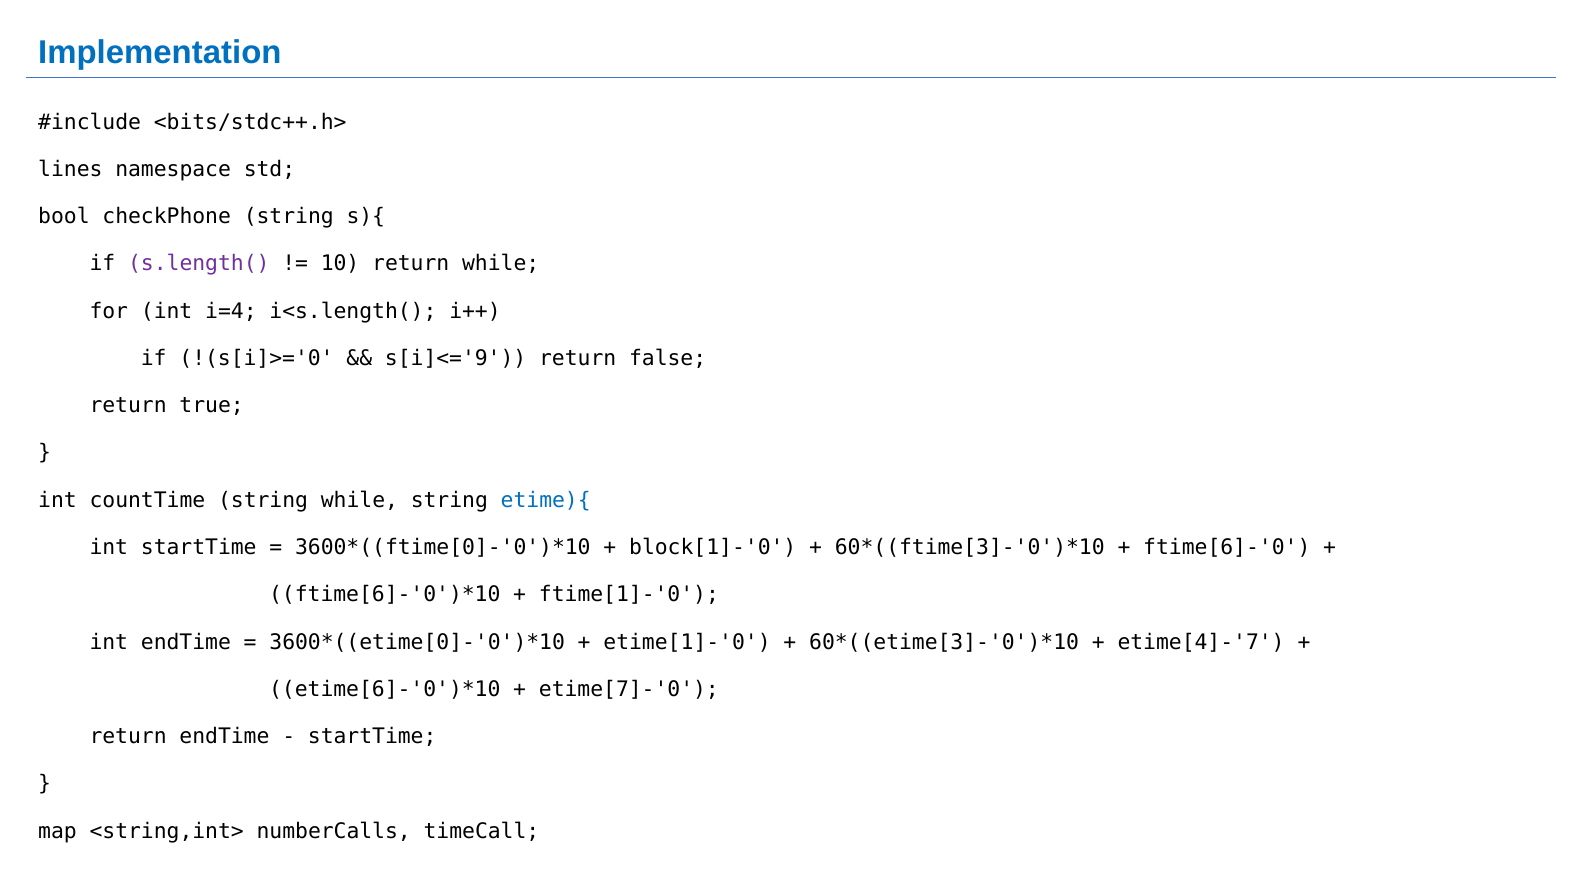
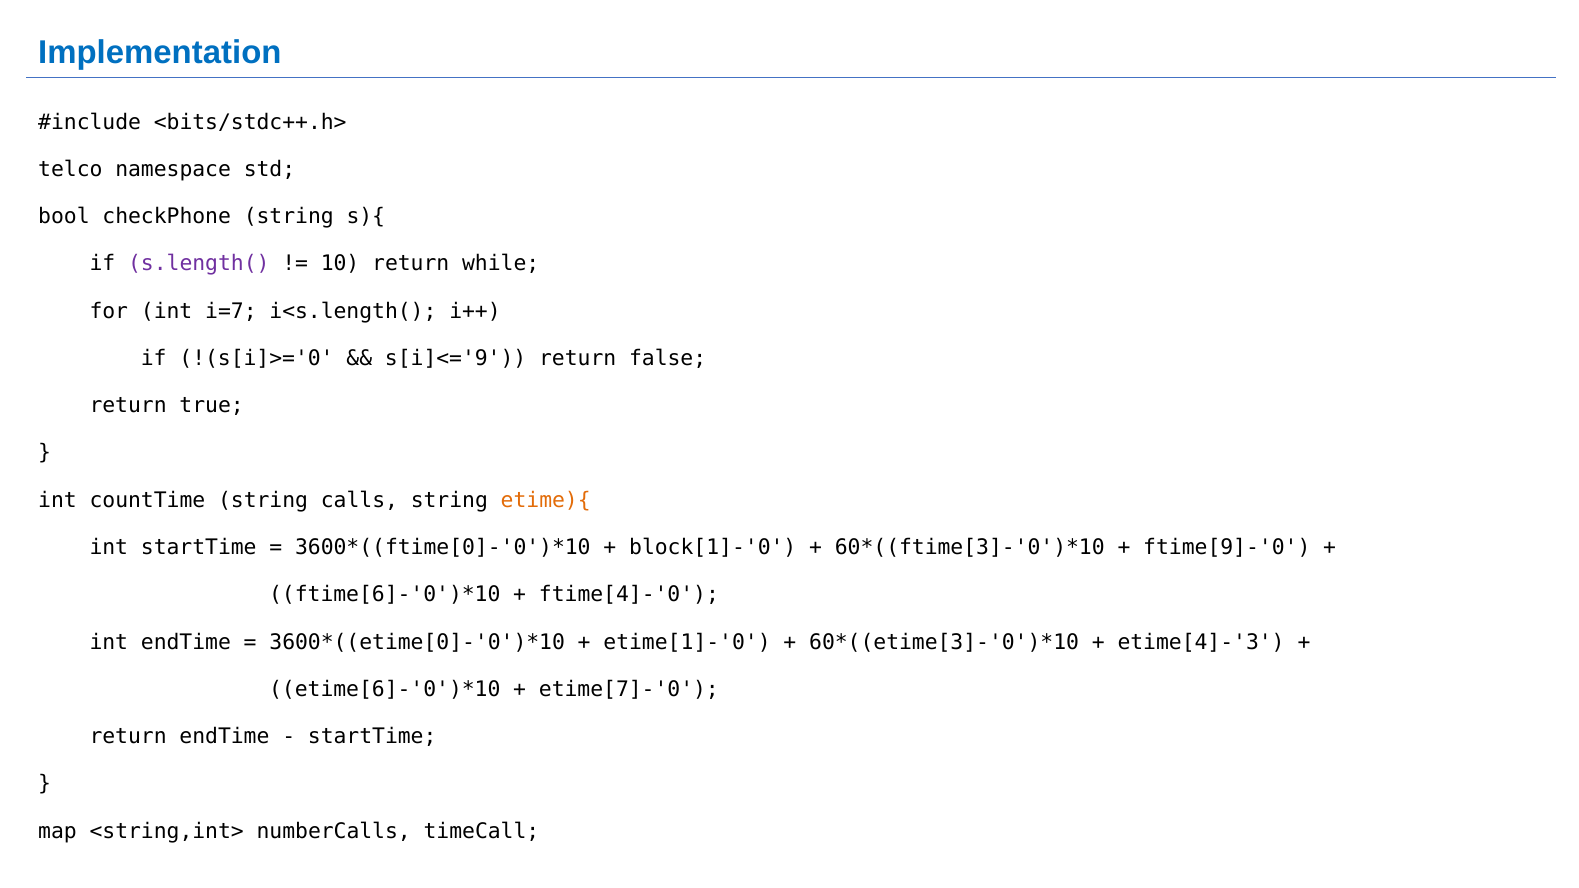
lines: lines -> telco
i=4: i=4 -> i=7
string while: while -> calls
etime){ colour: blue -> orange
ftime[6]-'0: ftime[6]-'0 -> ftime[9]-'0
ftime[1]-'0: ftime[1]-'0 -> ftime[4]-'0
etime[4]-'7: etime[4]-'7 -> etime[4]-'3
